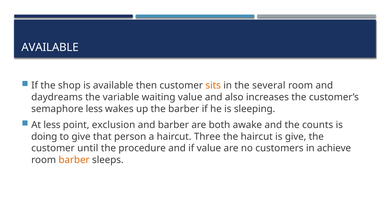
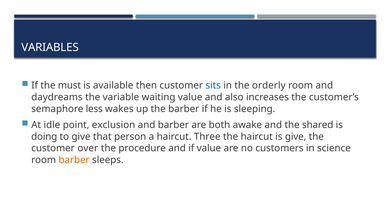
AVAILABLE at (50, 47): AVAILABLE -> VARIABLES
shop: shop -> must
sits colour: orange -> blue
several: several -> orderly
At less: less -> idle
counts: counts -> shared
until: until -> over
achieve: achieve -> science
